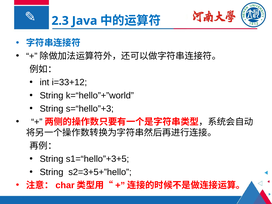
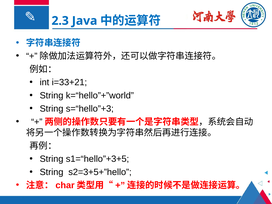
i=33+12: i=33+12 -> i=33+21
